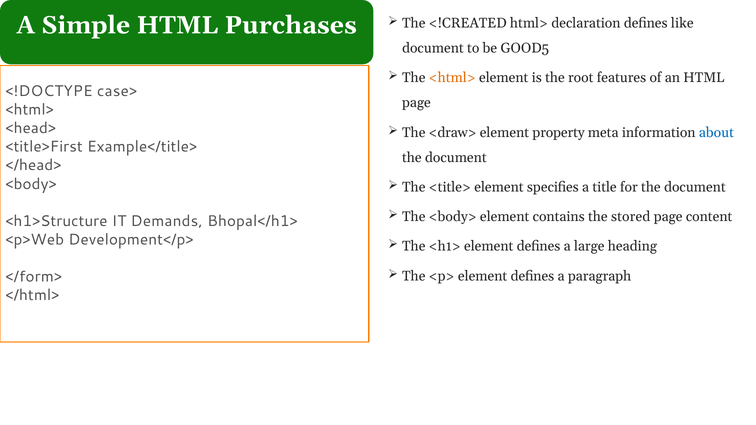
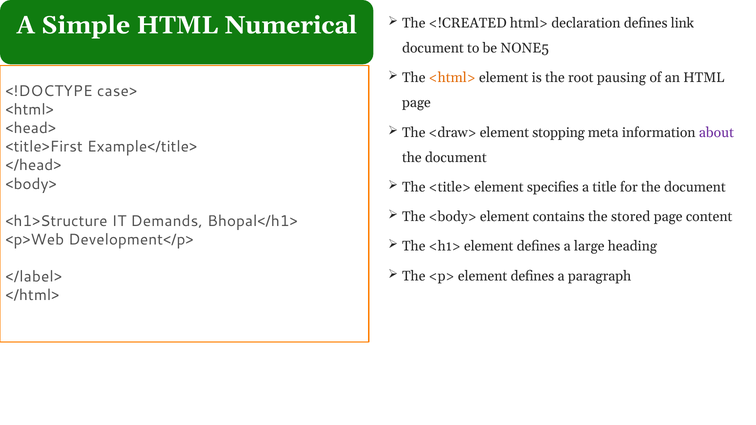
Purchases: Purchases -> Numerical
like: like -> link
GOOD5: GOOD5 -> NONE5
features: features -> pausing
property: property -> stopping
about colour: blue -> purple
</form>: </form> -> </label>
